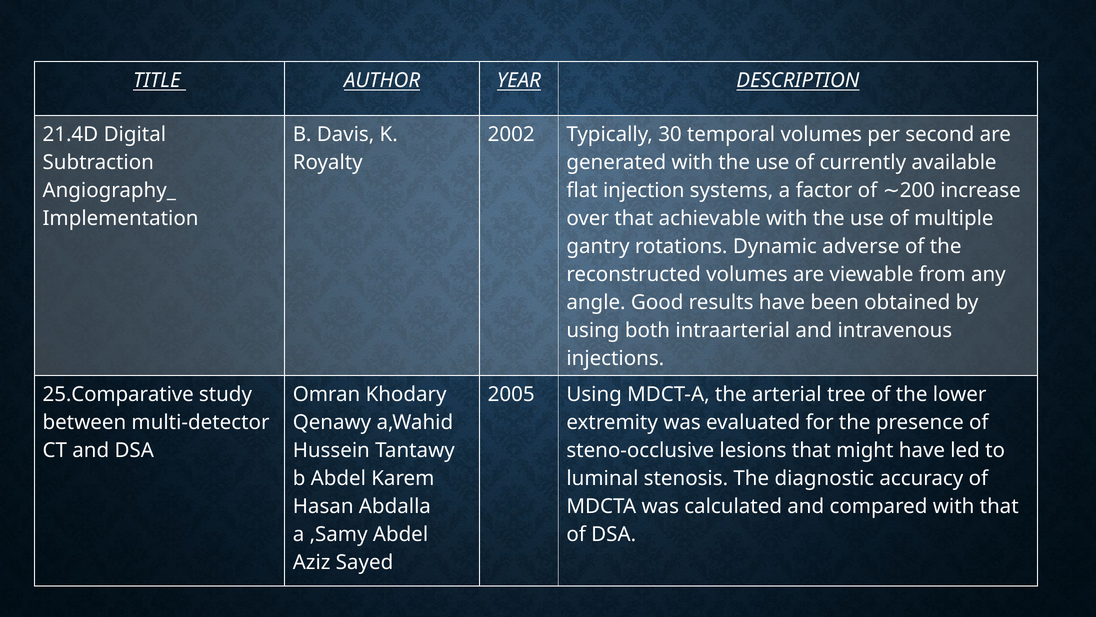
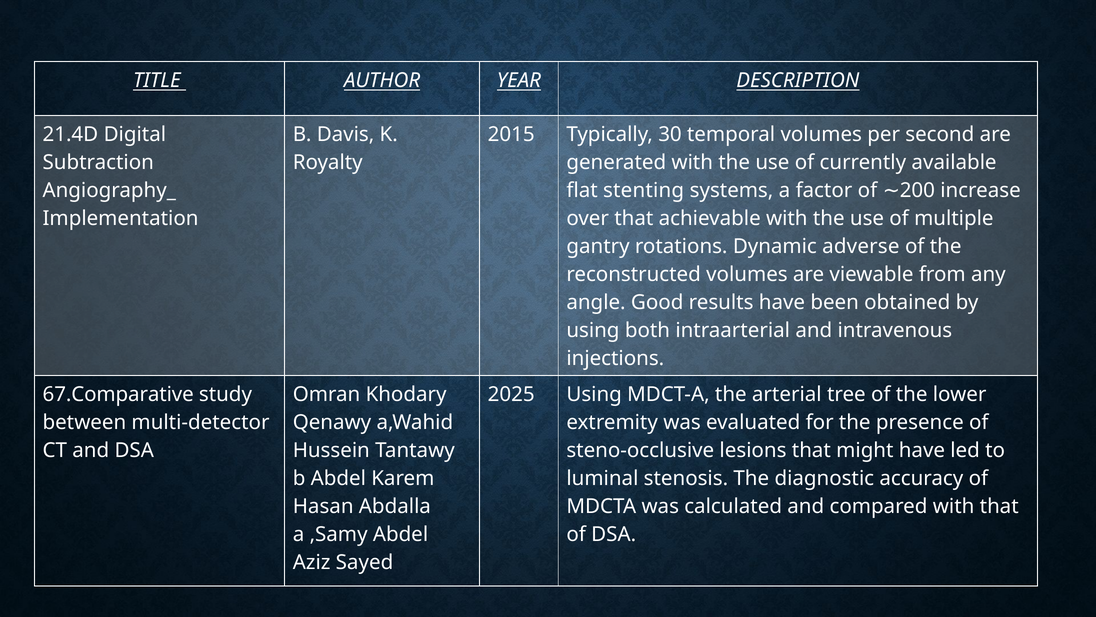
2002: 2002 -> 2015
injection: injection -> stenting
25.Comparative: 25.Comparative -> 67.Comparative
2005: 2005 -> 2025
